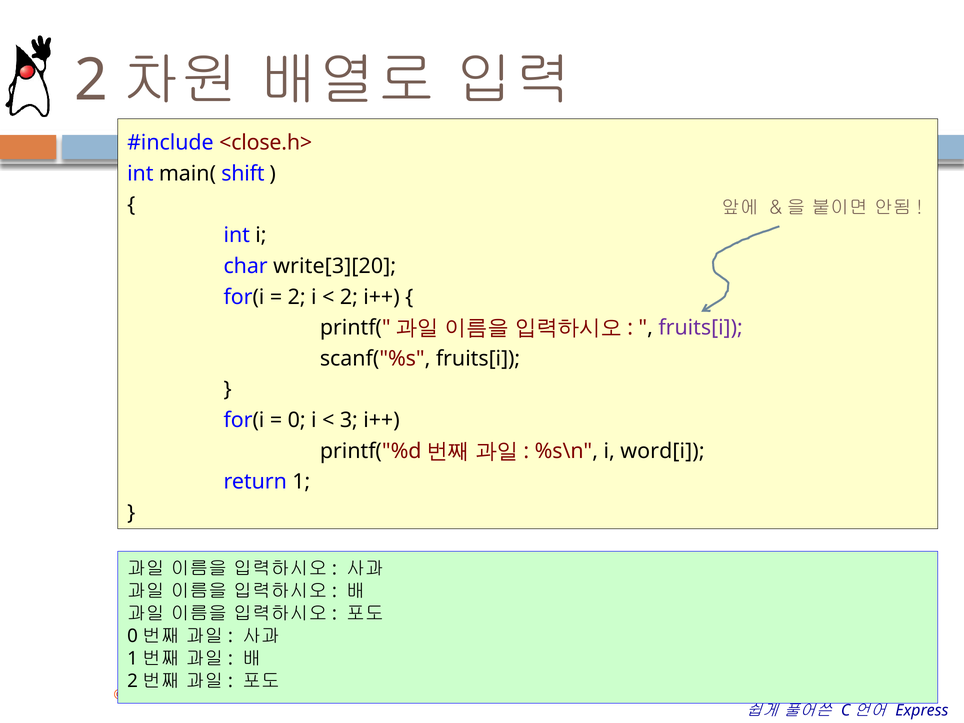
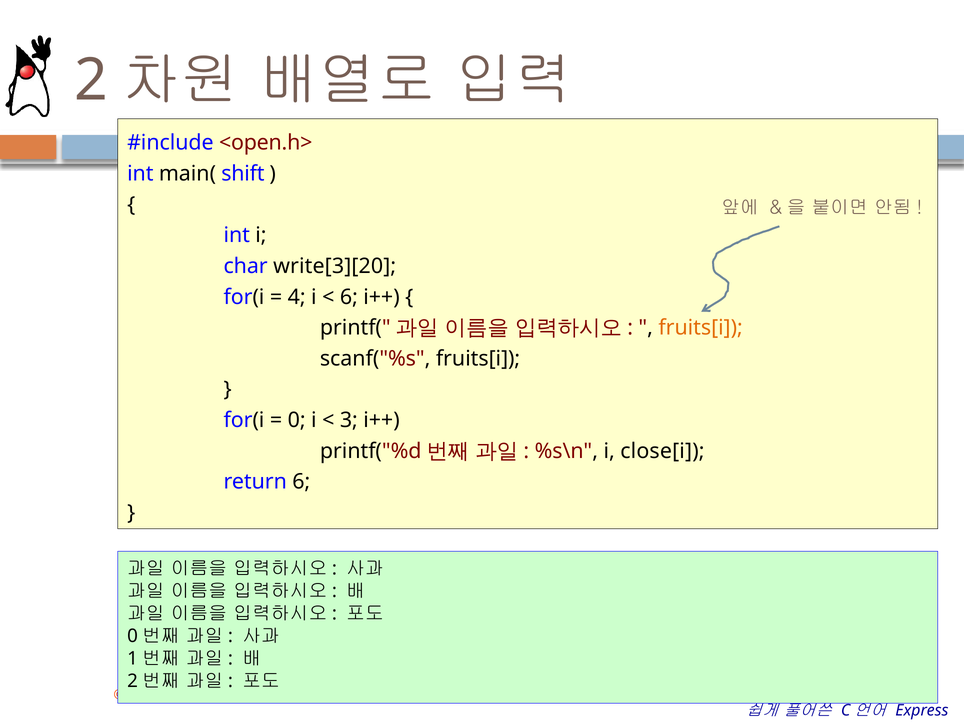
<close.h>: <close.h> -> <open.h>
2 at (297, 297): 2 -> 4
2 at (349, 297): 2 -> 6
fruits[i at (701, 328) colour: purple -> orange
word[i: word[i -> close[i
return 1: 1 -> 6
